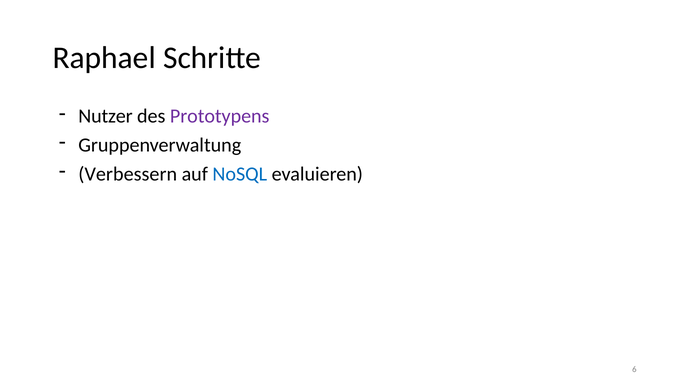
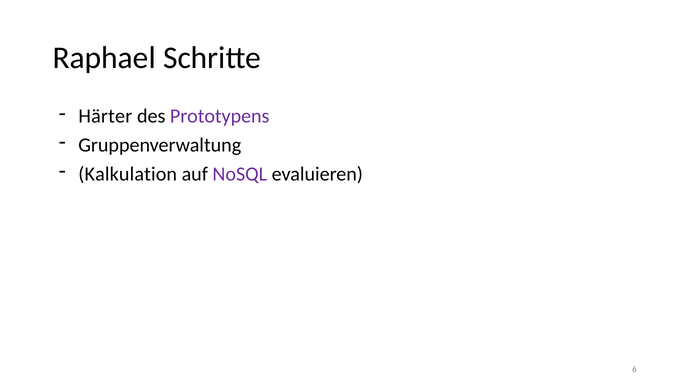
Nutzer: Nutzer -> Härter
Verbessern: Verbessern -> Kalkulation
NoSQL colour: blue -> purple
